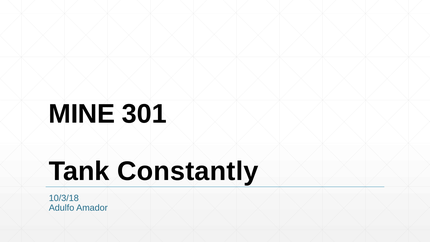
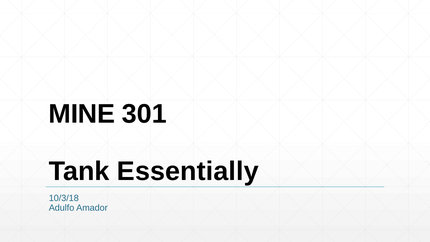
Constantly: Constantly -> Essentially
